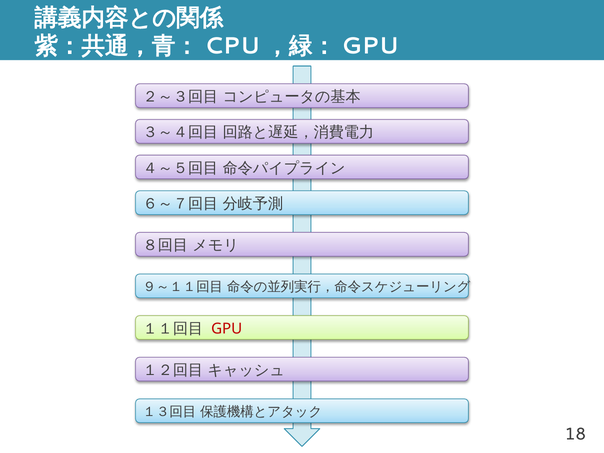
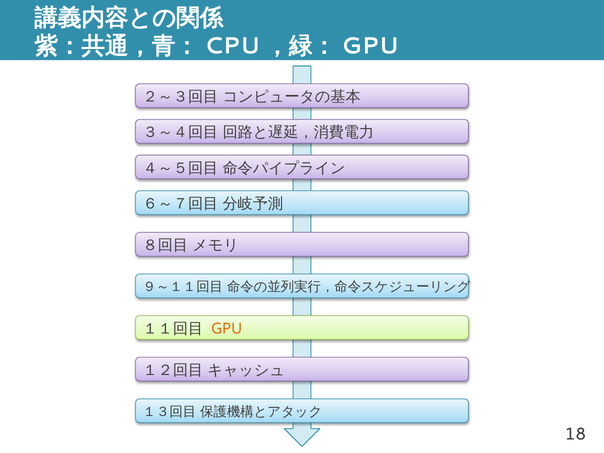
GPU colour: red -> orange
